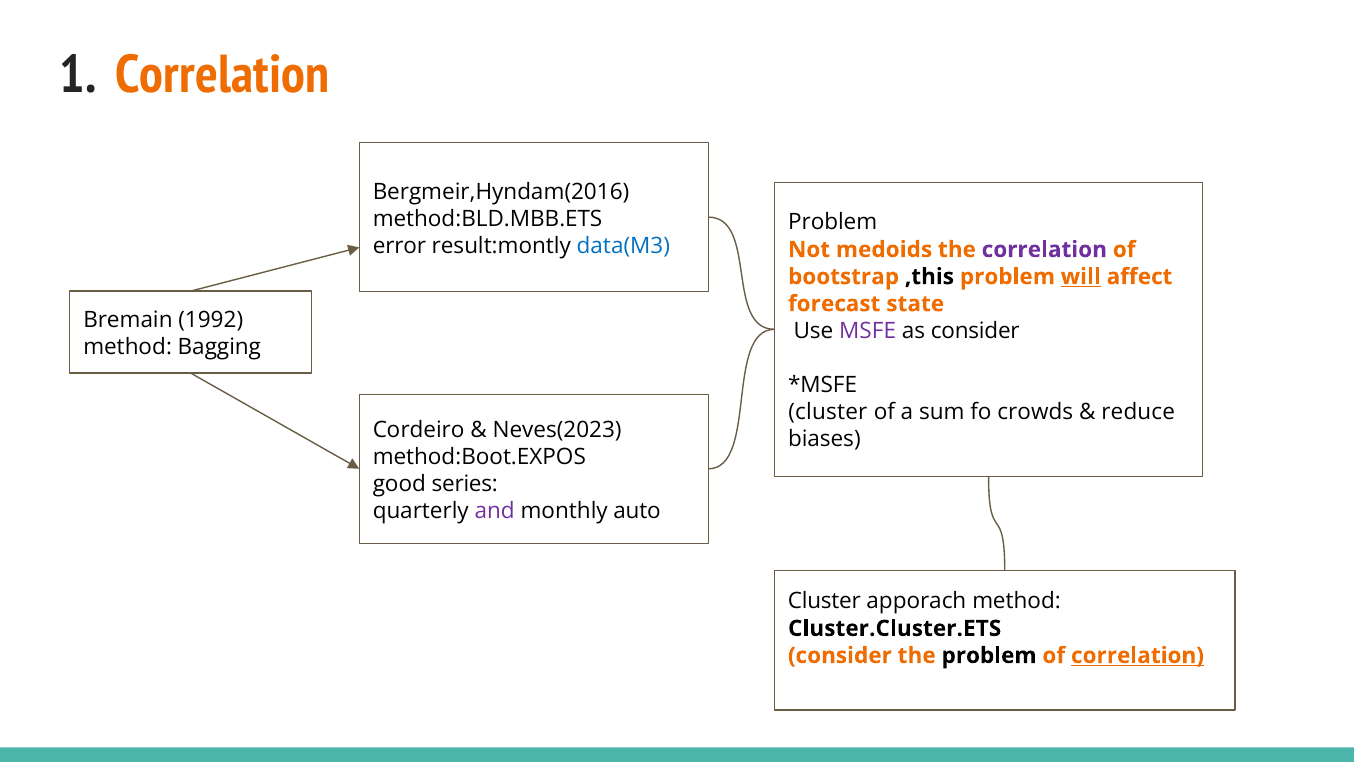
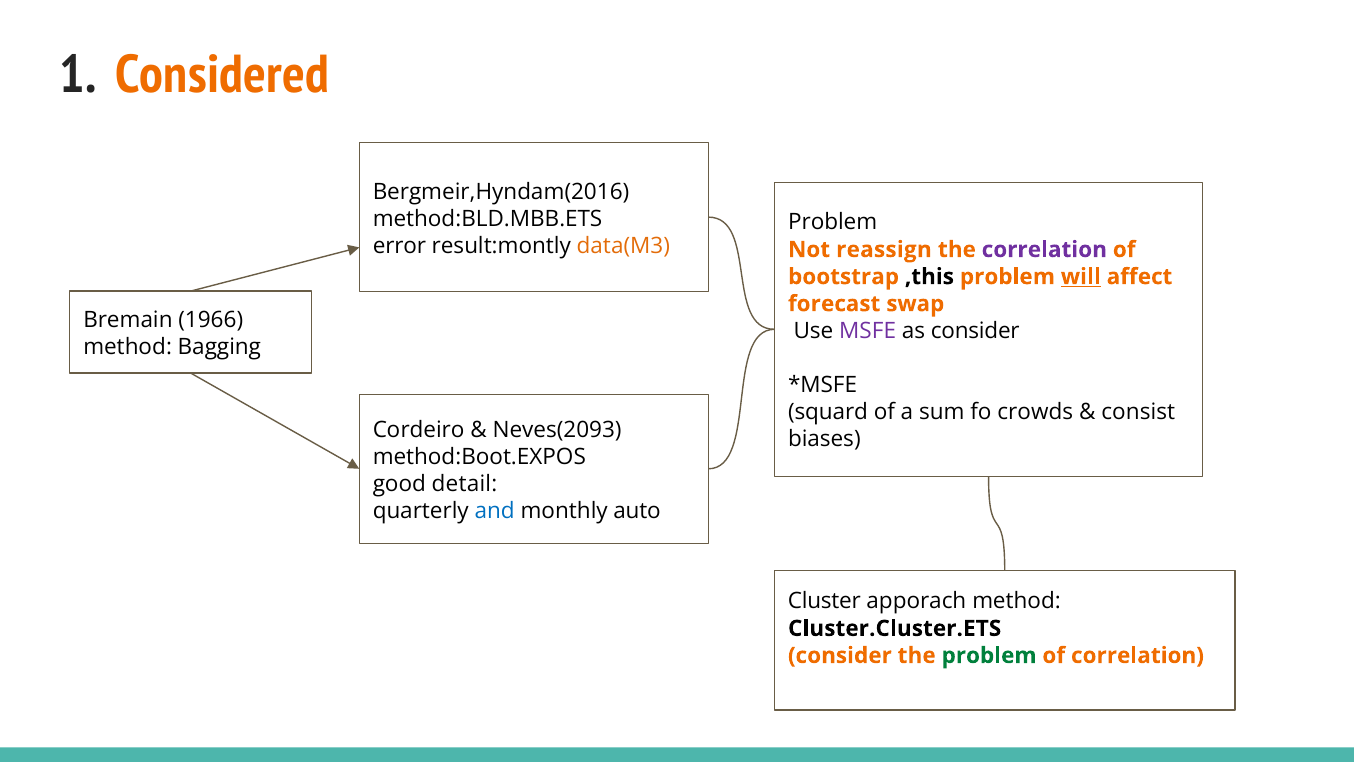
1 Correlation: Correlation -> Considered
data(M3 colour: blue -> orange
medoids: medoids -> reassign
state: state -> swap
1992: 1992 -> 1966
cluster at (828, 412): cluster -> squard
reduce: reduce -> consist
Neves(2023: Neves(2023 -> Neves(2093
series: series -> detail
and colour: purple -> blue
problem at (989, 655) colour: black -> green
correlation at (1137, 655) underline: present -> none
